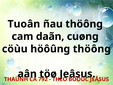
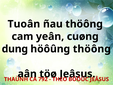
daãn: daãn -> yeân
cöùu: cöùu -> dung
